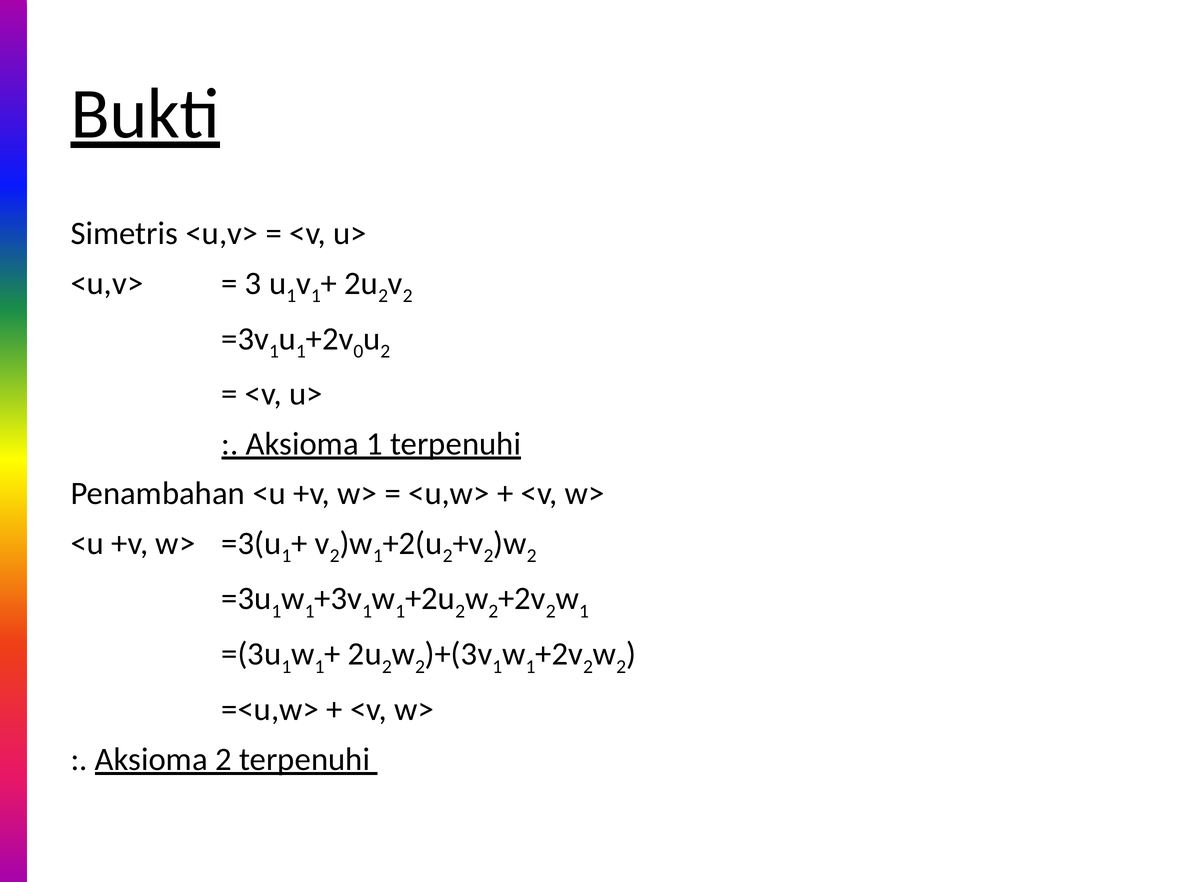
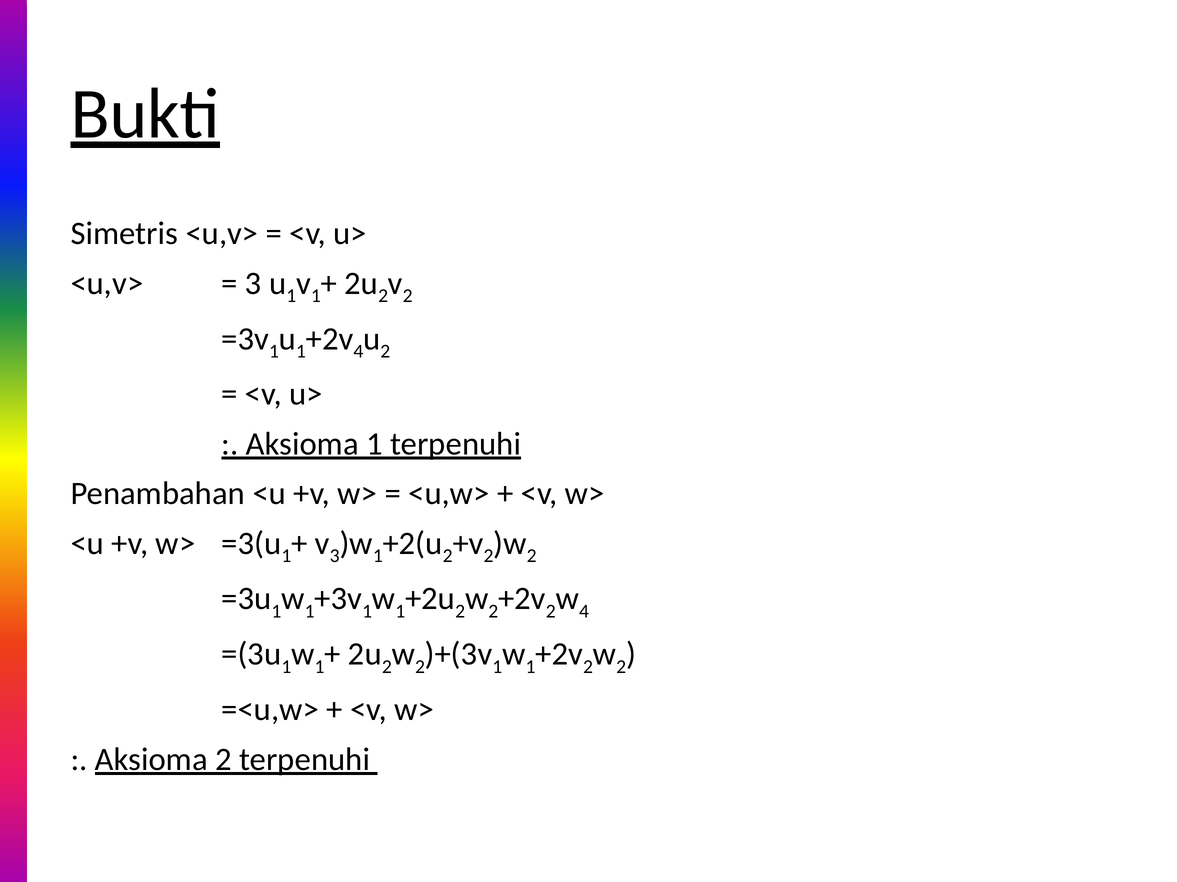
0 at (358, 352): 0 -> 4
2 at (335, 556): 2 -> 3
1 at (584, 612): 1 -> 4
